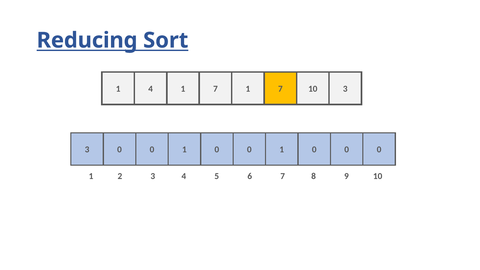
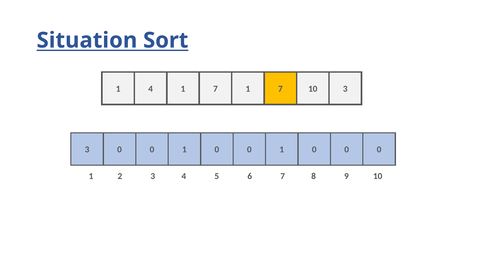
Reducing: Reducing -> Situation
